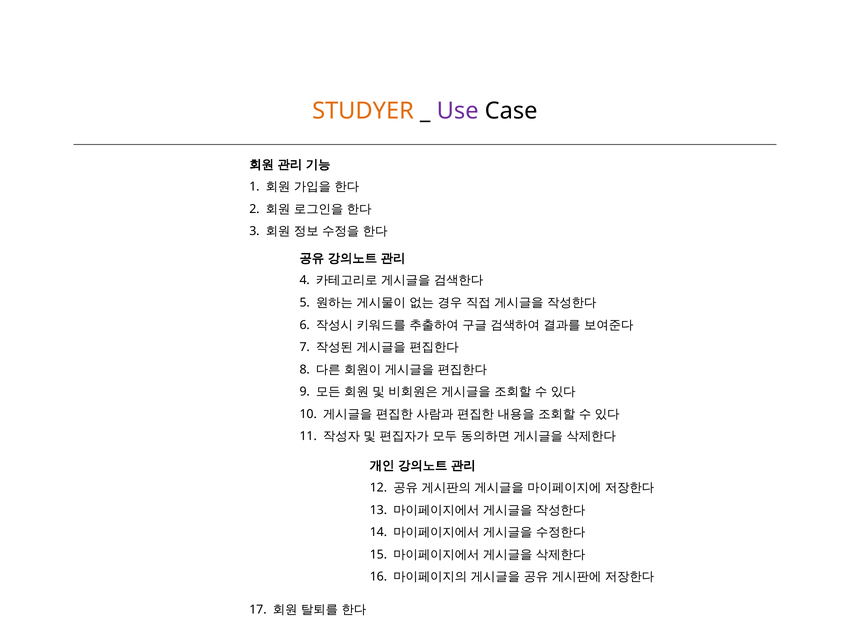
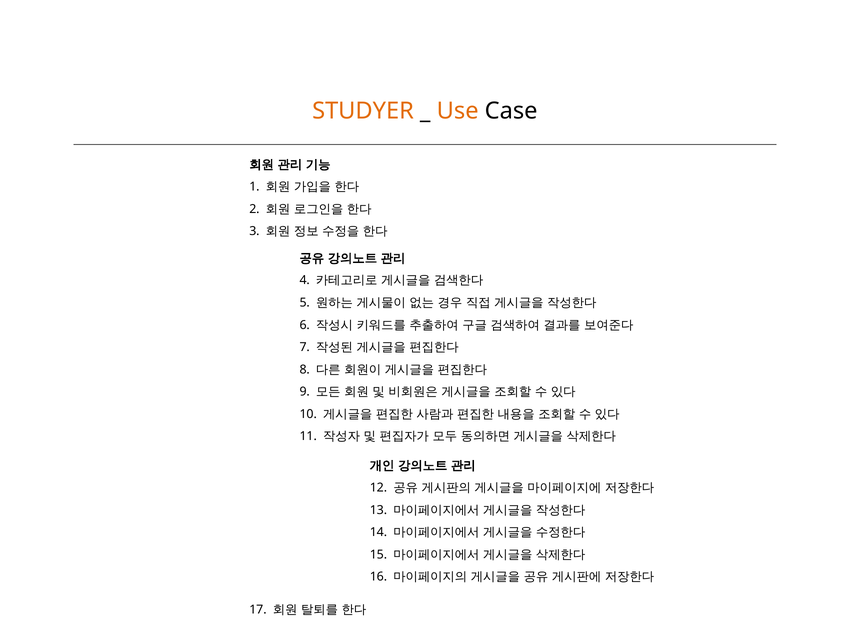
Use colour: purple -> orange
